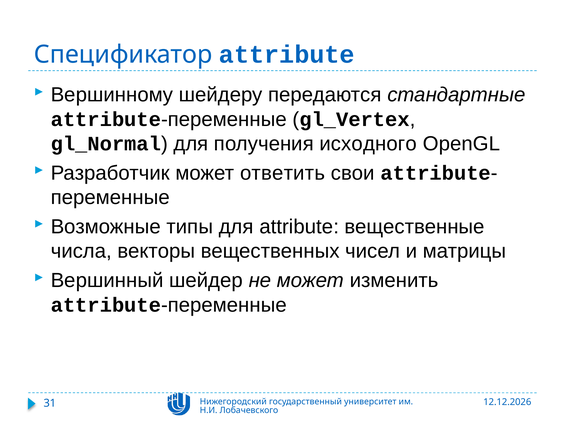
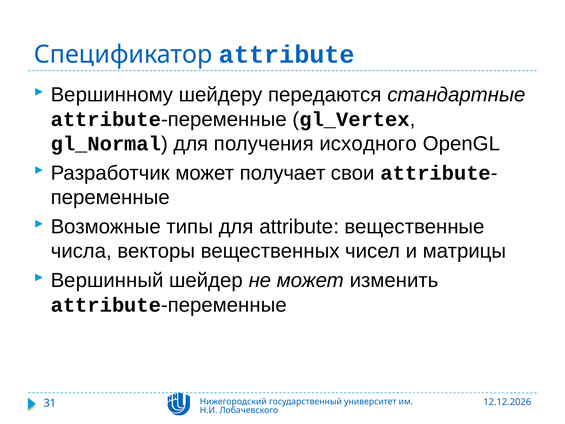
ответить: ответить -> получает
